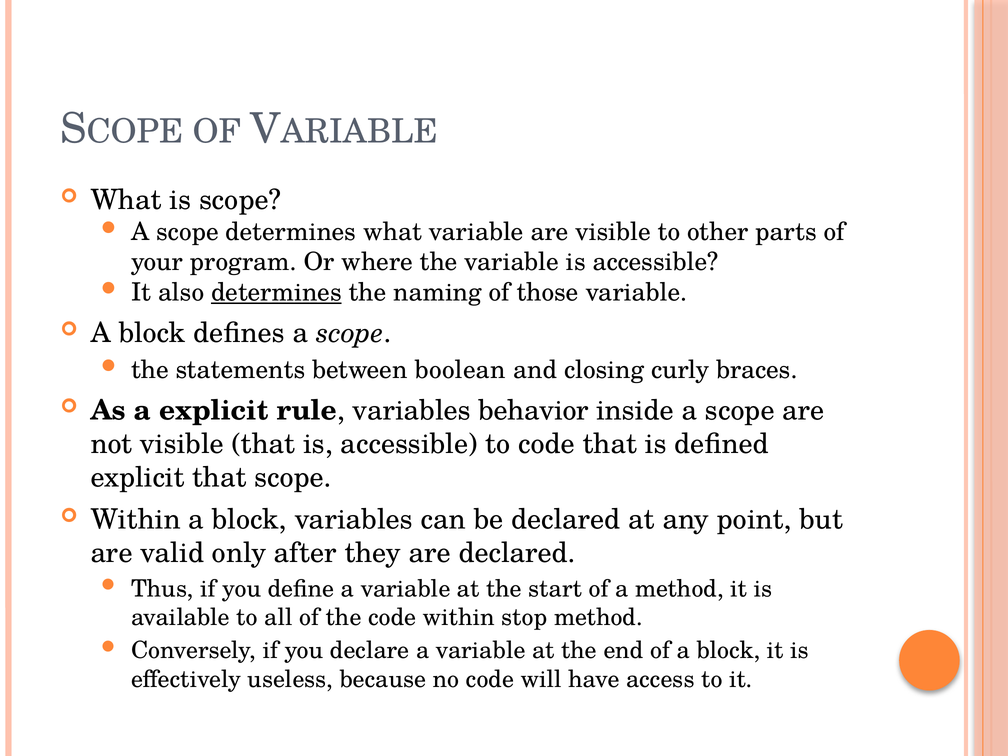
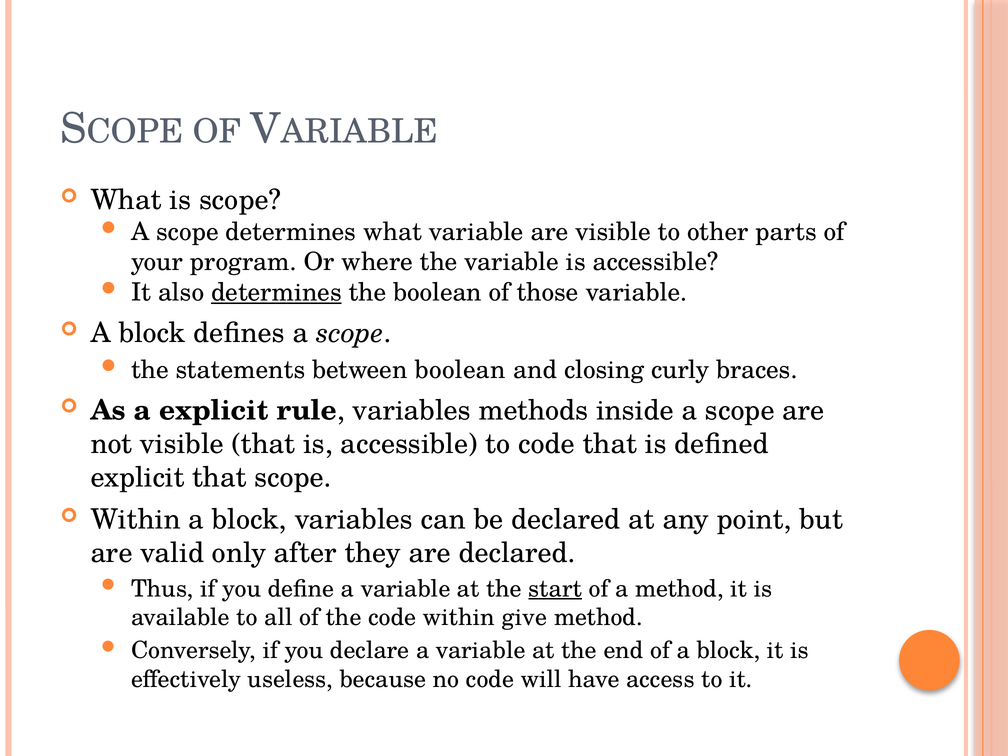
the naming: naming -> boolean
behavior: behavior -> methods
start underline: none -> present
stop: stop -> give
